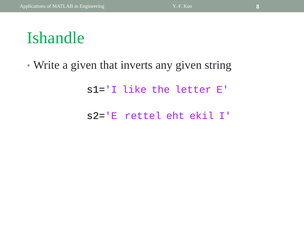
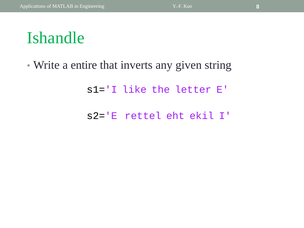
a given: given -> entire
